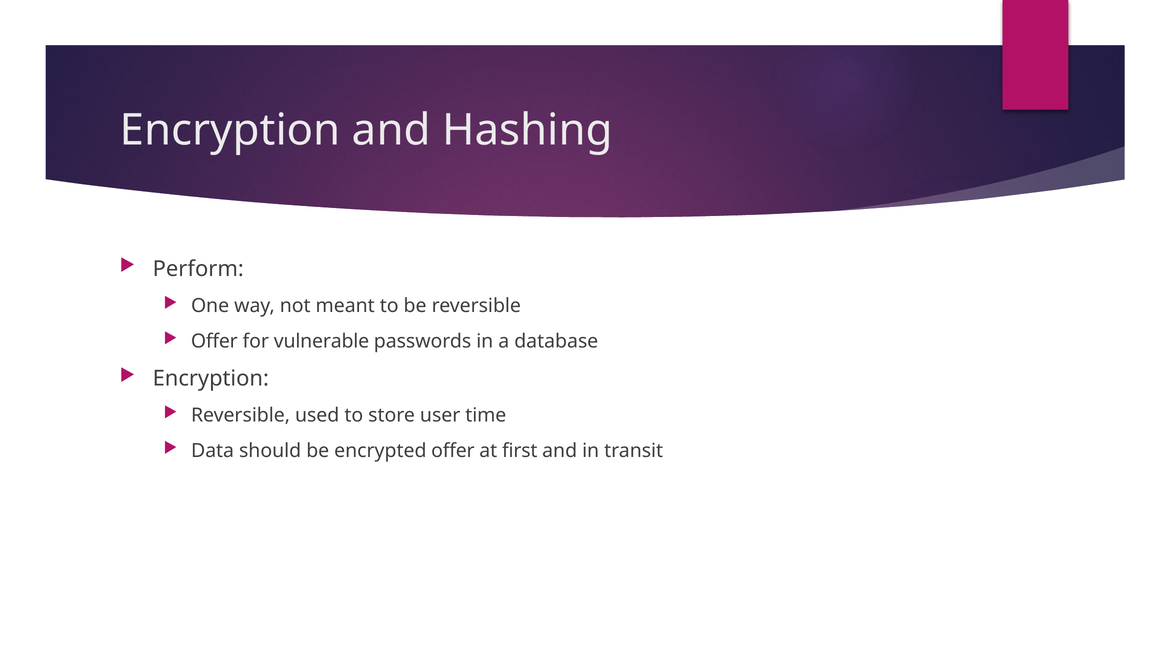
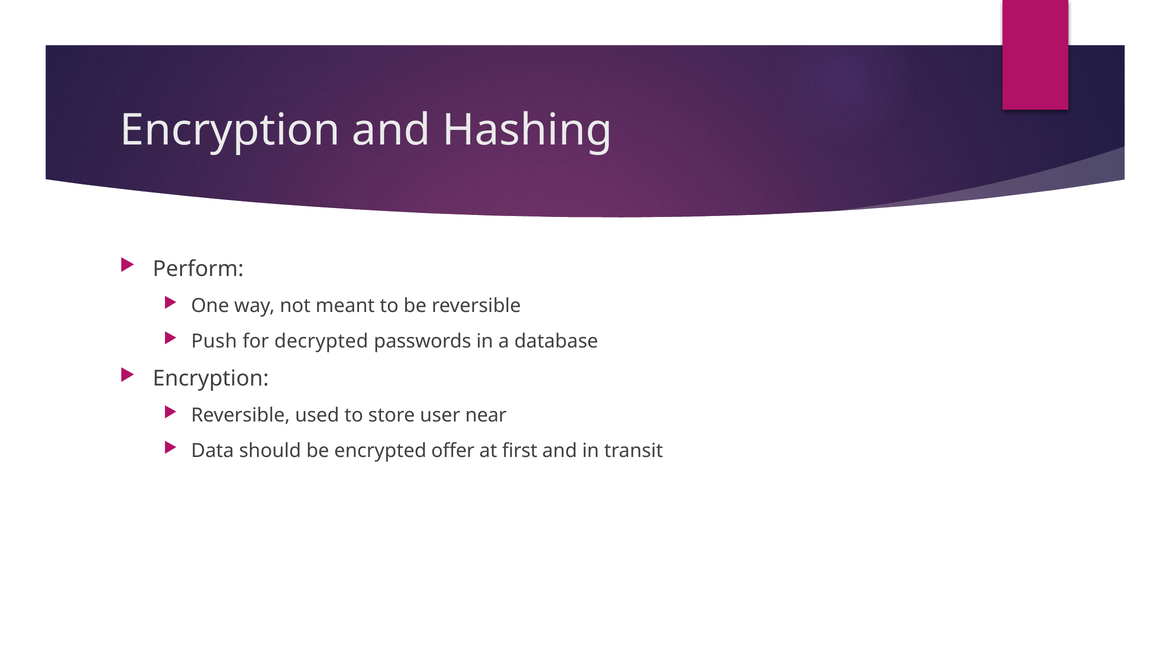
Offer at (214, 342): Offer -> Push
vulnerable: vulnerable -> decrypted
time: time -> near
